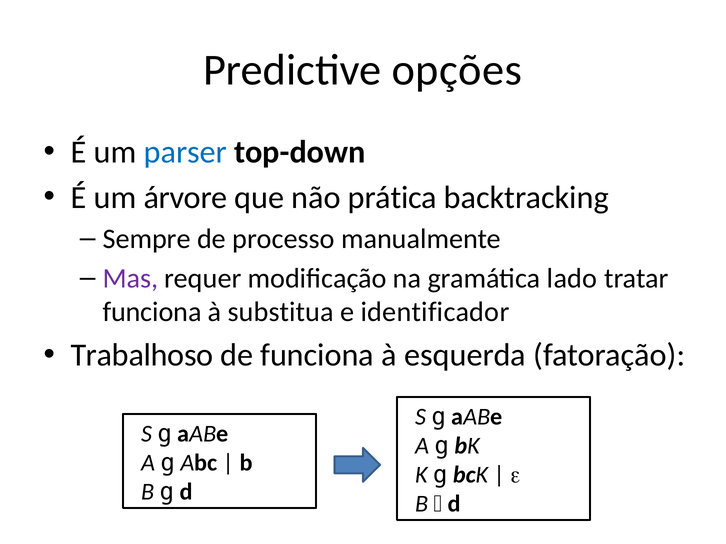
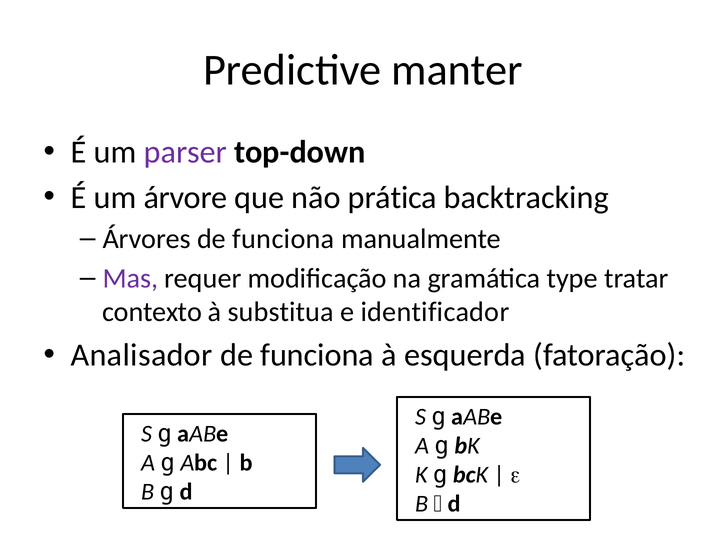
opções: opções -> manter
parser colour: blue -> purple
Sempre: Sempre -> Árvores
processo at (284, 239): processo -> funciona
lado: lado -> type
funciona at (152, 312): funciona -> contexto
Trabalhoso: Trabalhoso -> Analisador
